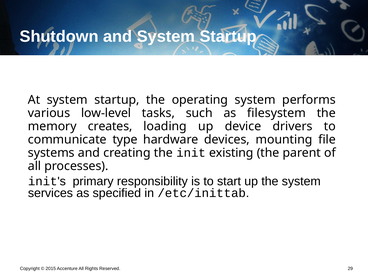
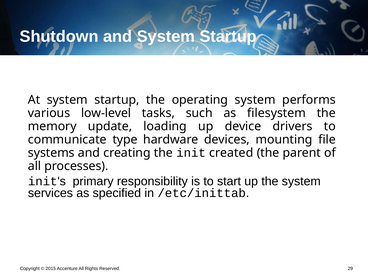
creates: creates -> update
existing: existing -> created
